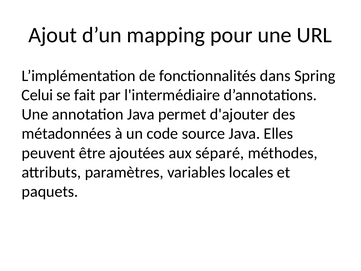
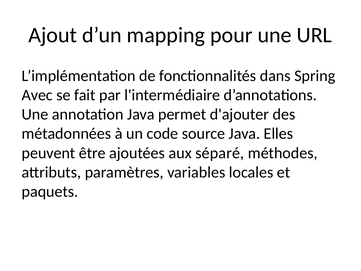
Celui: Celui -> Avec
